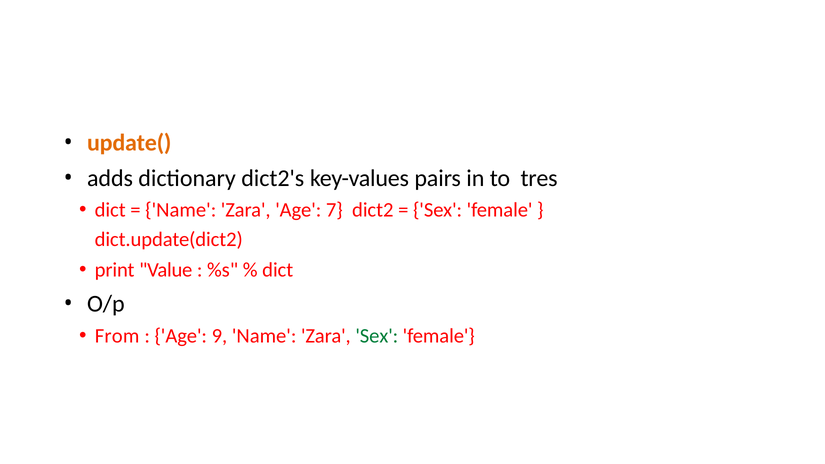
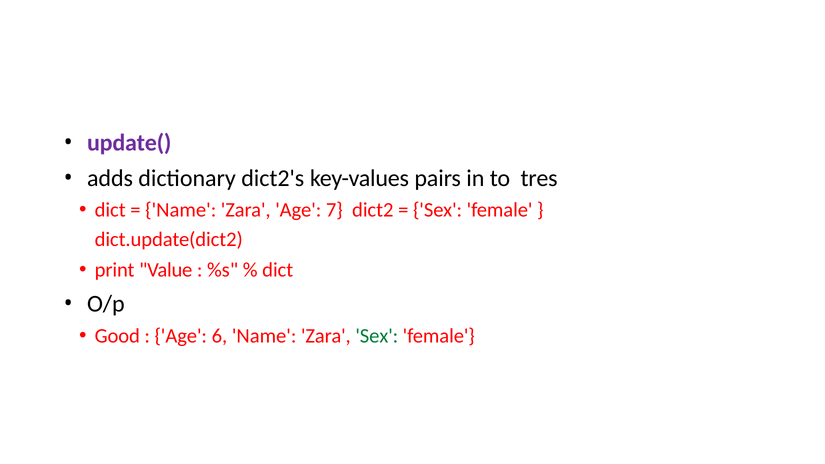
update( colour: orange -> purple
From: From -> Good
9: 9 -> 6
